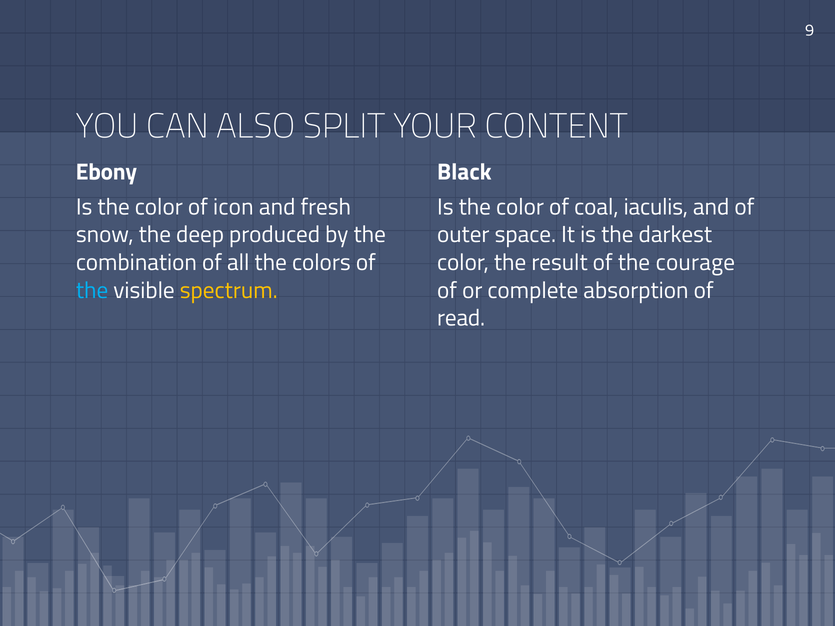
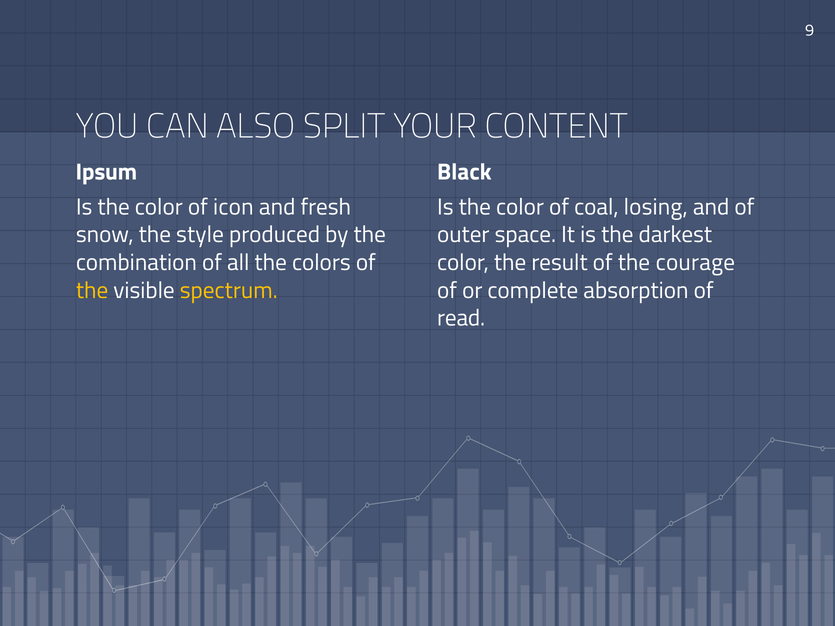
Ebony: Ebony -> Ipsum
iaculis: iaculis -> losing
deep: deep -> style
the at (92, 291) colour: light blue -> yellow
